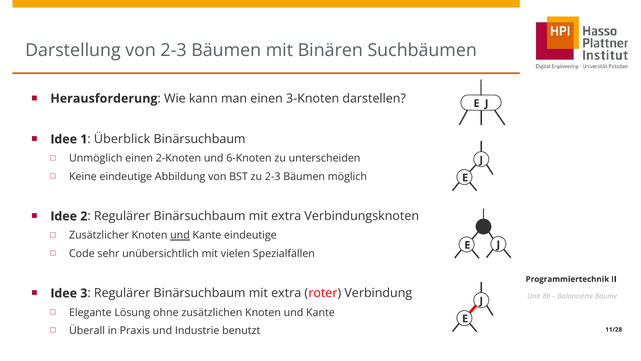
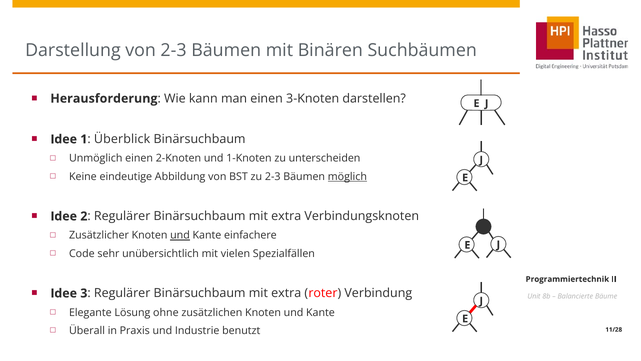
6-Knoten: 6-Knoten -> 1-Knoten
möglich underline: none -> present
Kante eindeutige: eindeutige -> einfachere
